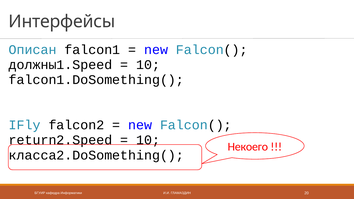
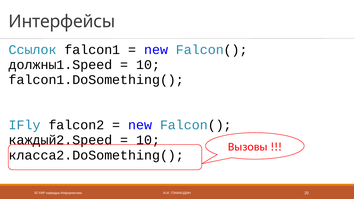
Описан: Описан -> Ссылок
return2.Speed: return2.Speed -> каждый2.Speed
Некоего: Некоего -> Вызовы
